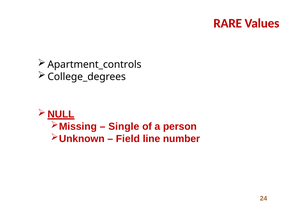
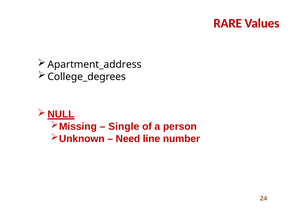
Apartment_controls: Apartment_controls -> Apartment_address
Field: Field -> Need
